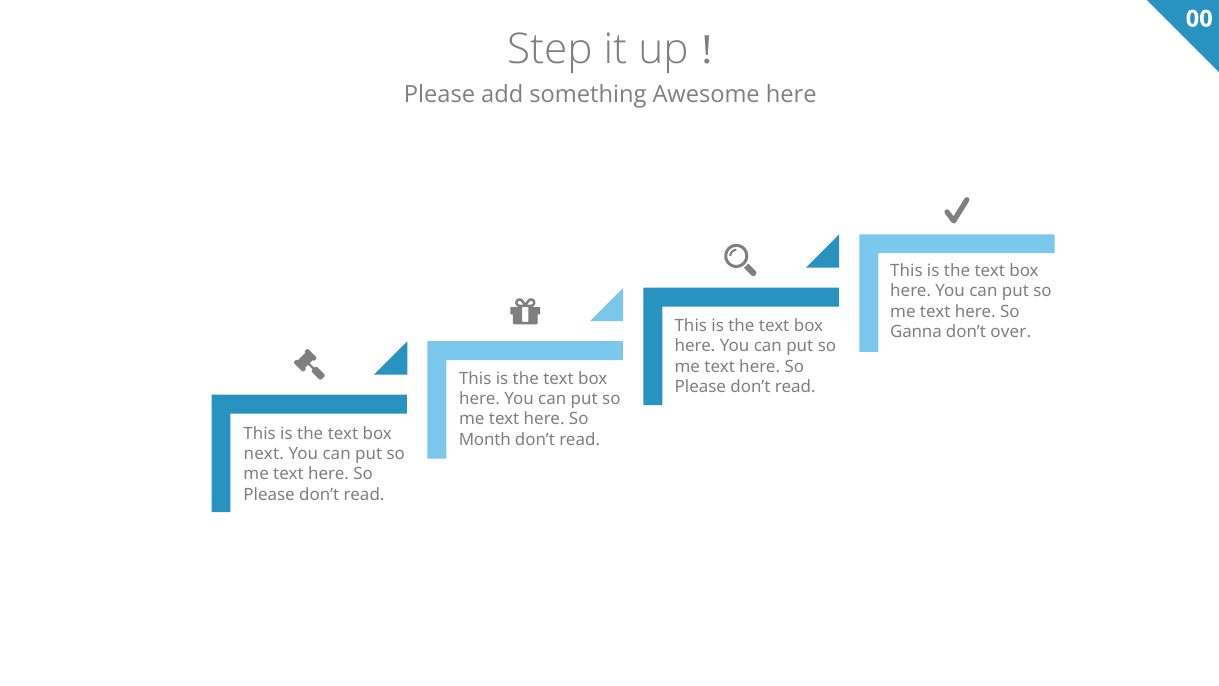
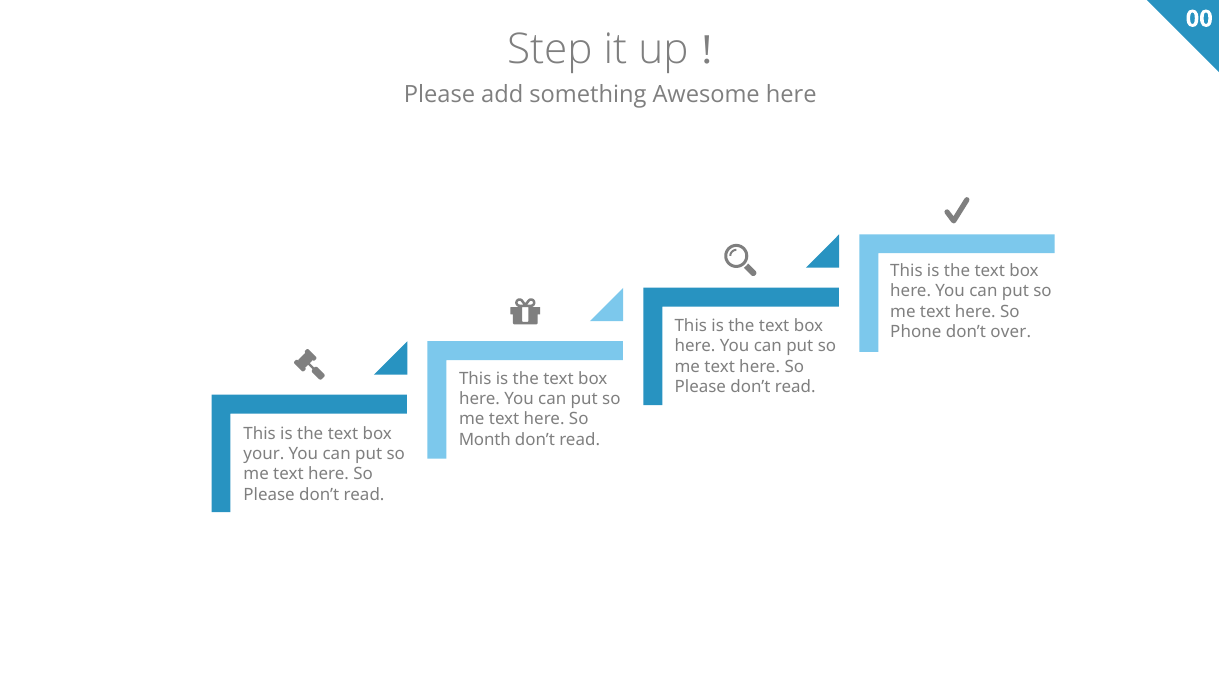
Ganna: Ganna -> Phone
next: next -> your
